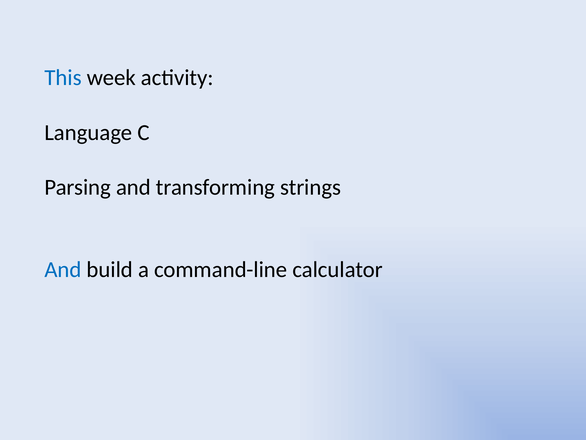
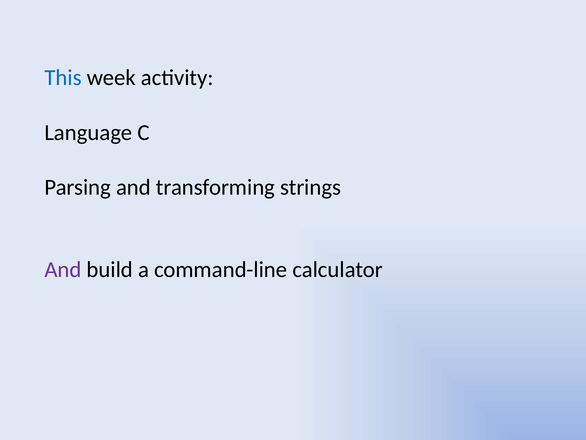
And at (63, 269) colour: blue -> purple
